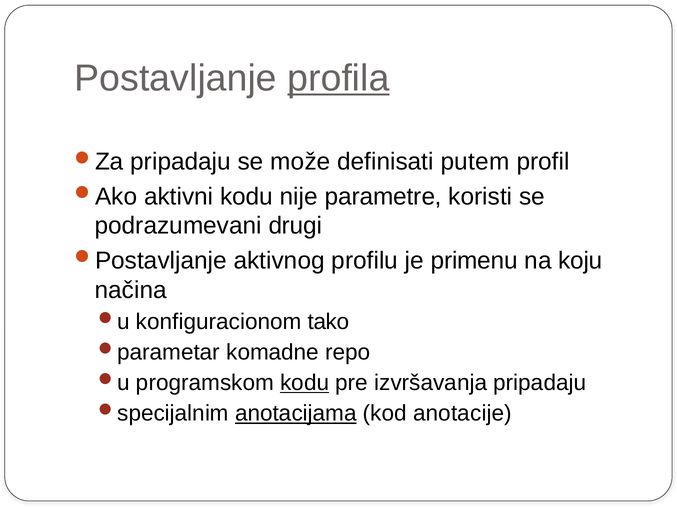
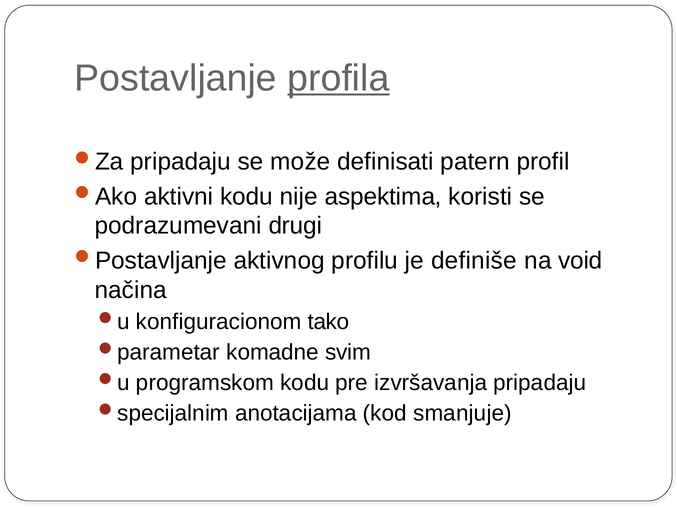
putem: putem -> patern
parametre: parametre -> aspektima
primenu: primenu -> definiše
koju: koju -> void
repo: repo -> svim
kodu at (305, 383) underline: present -> none
anotacijama underline: present -> none
anotacije: anotacije -> smanjuje
